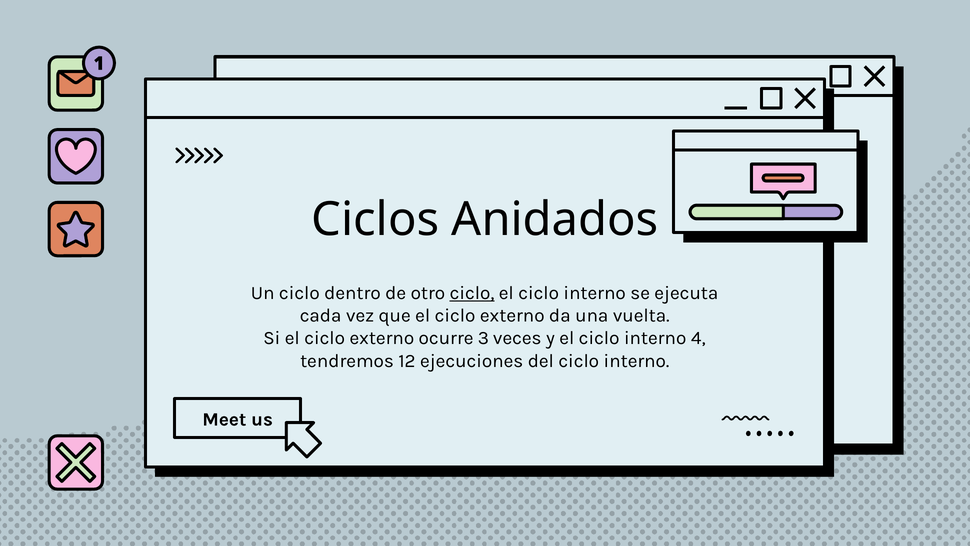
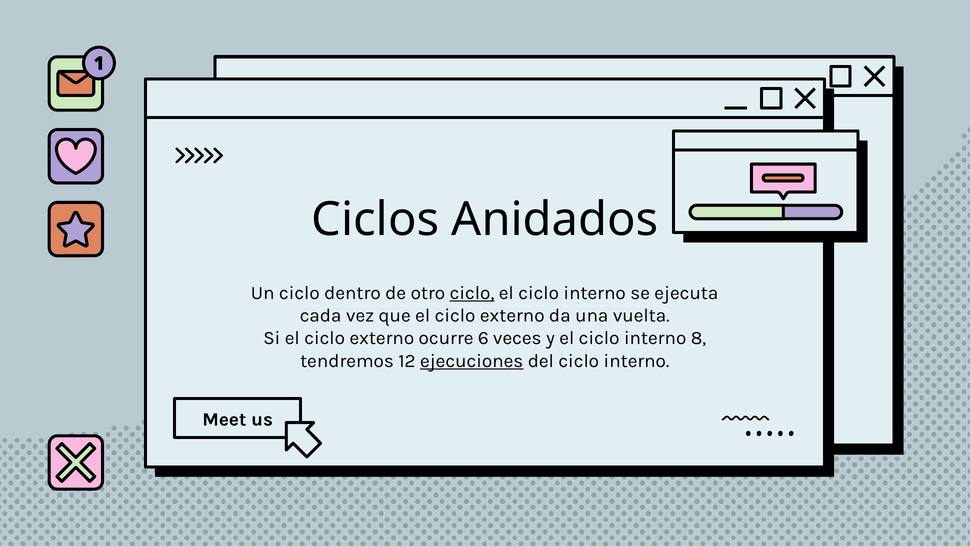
3: 3 -> 6
4: 4 -> 8
ejecuciones underline: none -> present
